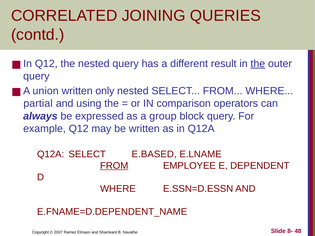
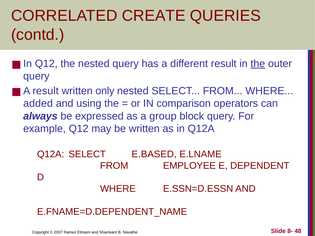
JOINING: JOINING -> CREATE
union at (46, 91): union -> result
partial: partial -> added
FROM at (114, 166) underline: present -> none
